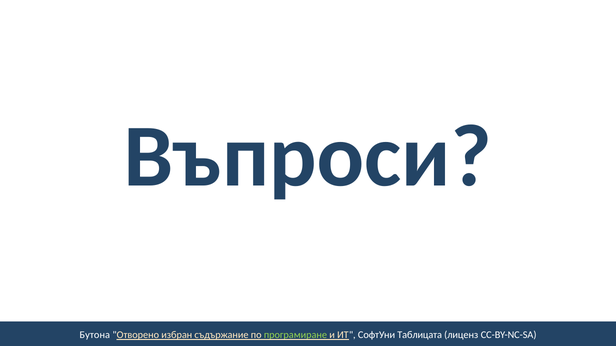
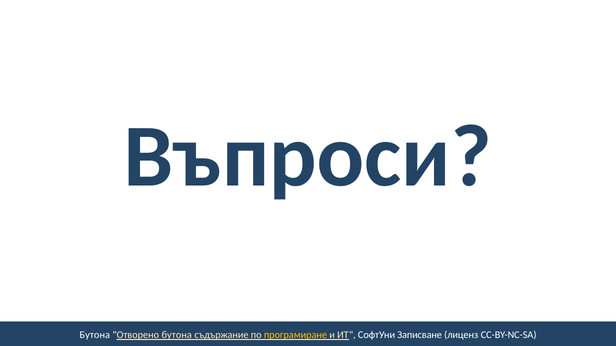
Отворено избран: избран -> бутона
програмиране colour: light green -> yellow
Таблицата: Таблицата -> Записване
